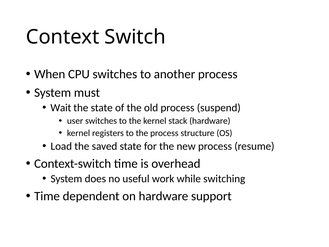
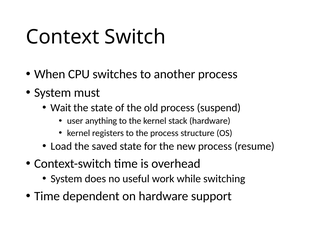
user switches: switches -> anything
